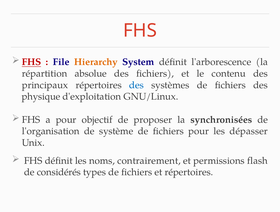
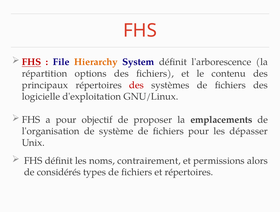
absolue: absolue -> options
des at (136, 85) colour: blue -> red
physique: physique -> logicielle
synchronisées: synchronisées -> emplacements
flash: flash -> alors
